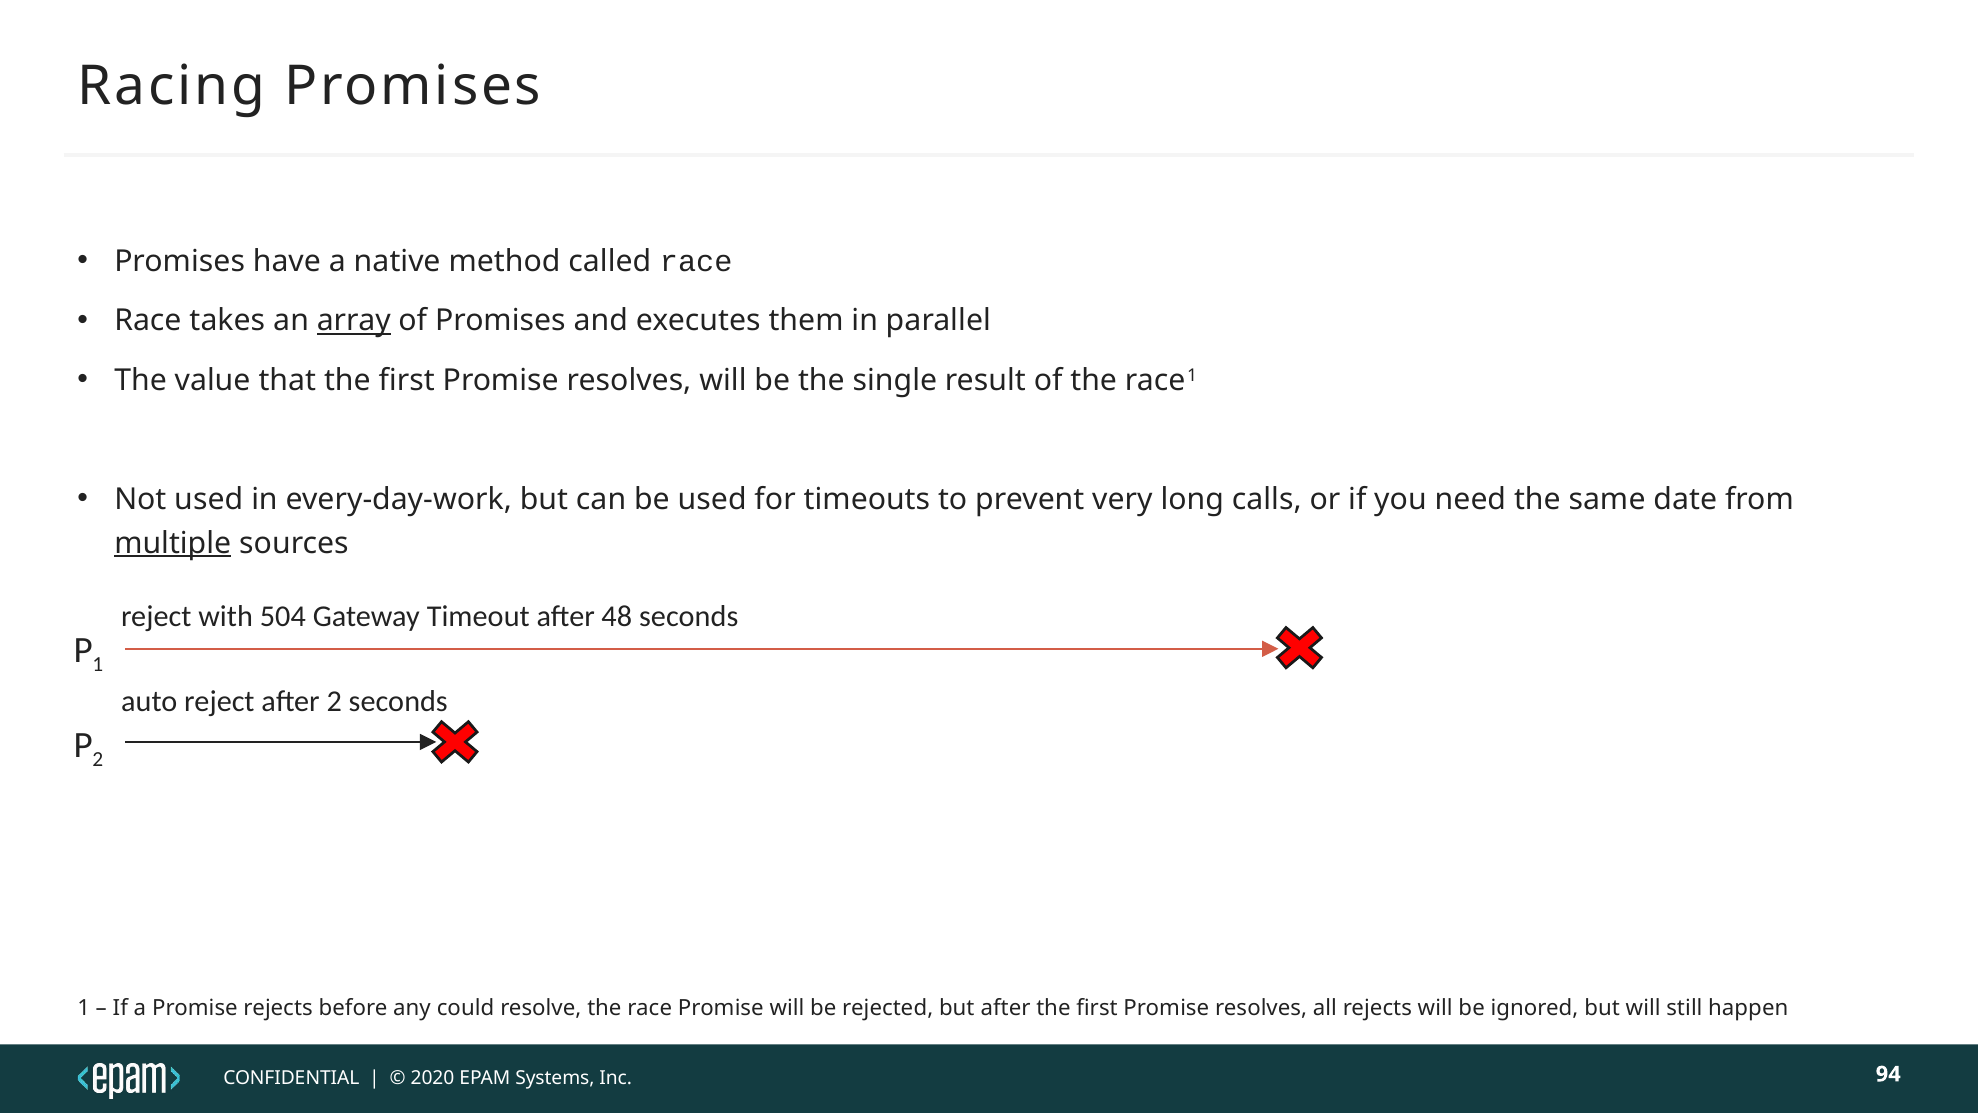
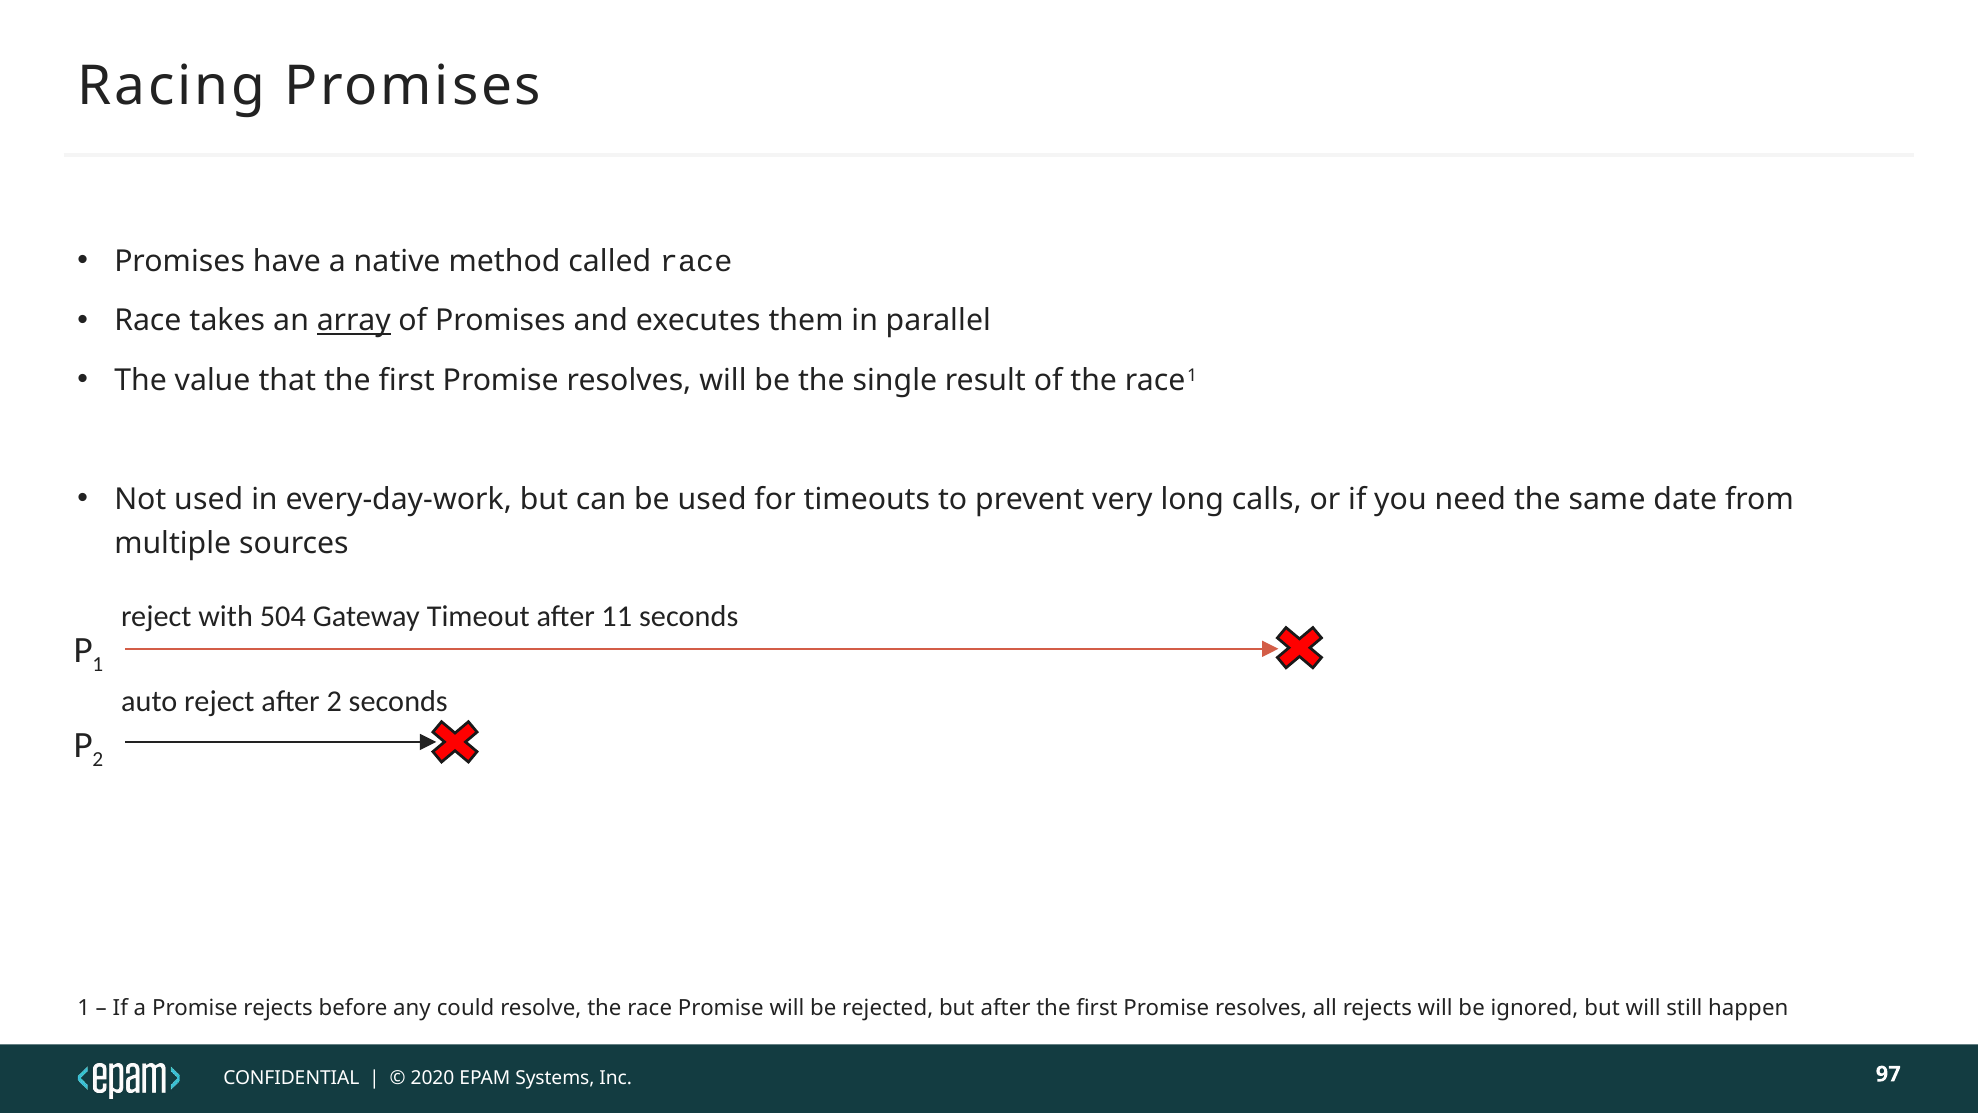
multiple underline: present -> none
48: 48 -> 11
94: 94 -> 97
